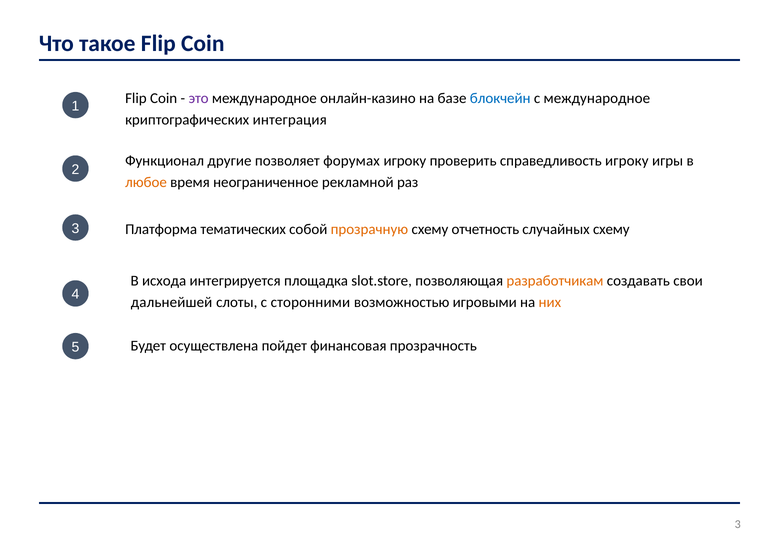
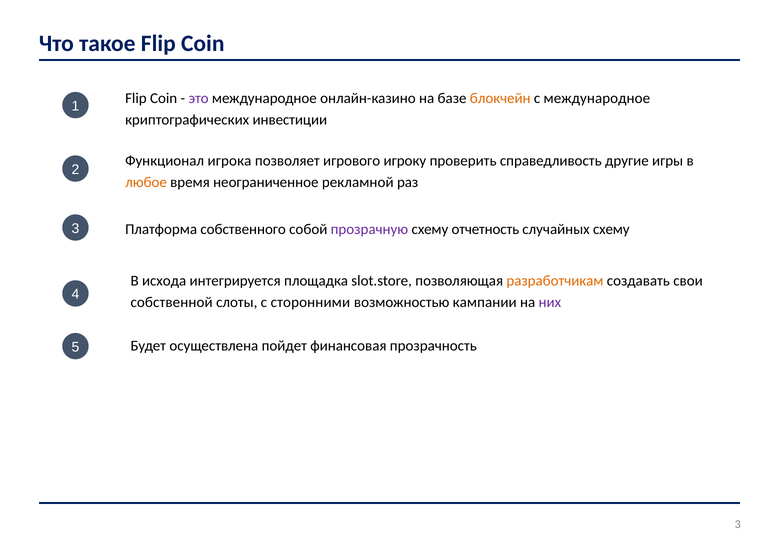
блокчейн colour: blue -> orange
интеграция: интеграция -> инвестиции
другие: другие -> игрока
форумах: форумах -> игрового
справедливость игроку: игроку -> другие
тематических: тематических -> собственного
прозрачную colour: orange -> purple
дальнейшей: дальнейшей -> собственной
игровыми: игровыми -> кампании
них colour: orange -> purple
